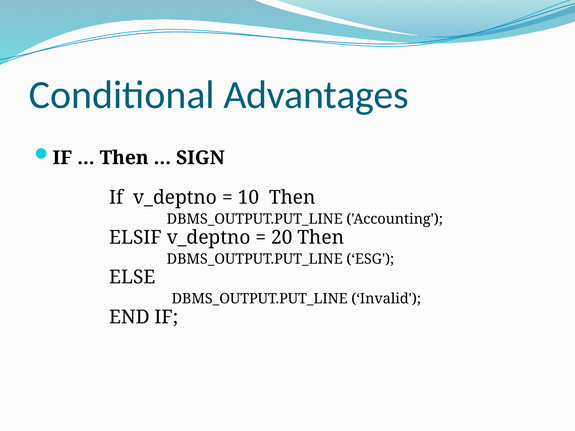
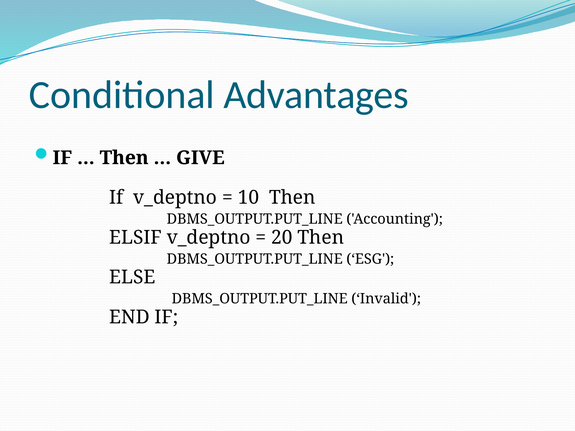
SIGN: SIGN -> GIVE
